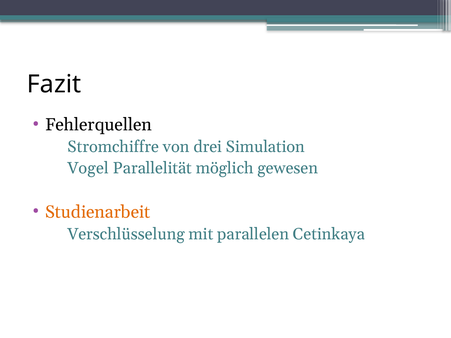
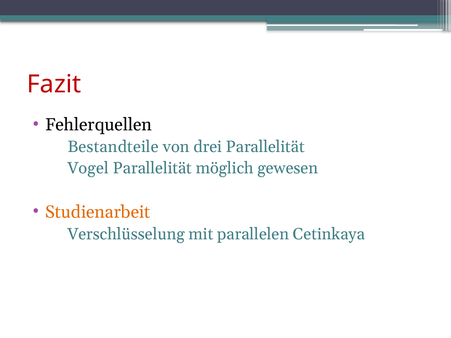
Fazit colour: black -> red
Stromchiffre: Stromchiffre -> Bestandteile
drei Simulation: Simulation -> Parallelität
